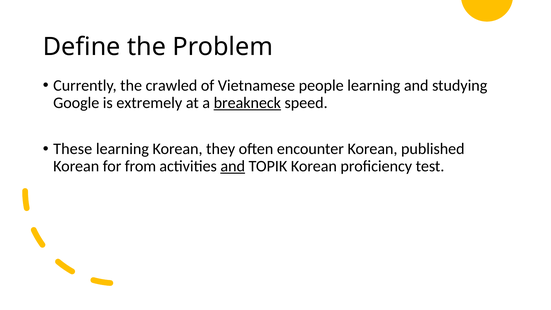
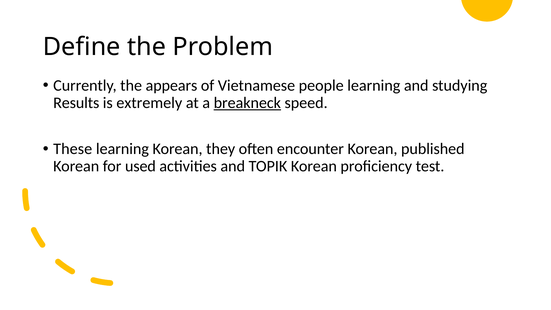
crawled: crawled -> appears
Google: Google -> Results
from: from -> used
and at (233, 166) underline: present -> none
